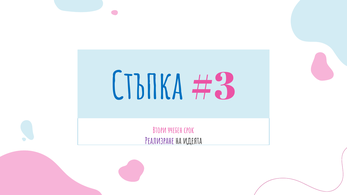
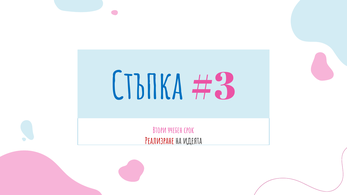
Реализране colour: purple -> red
